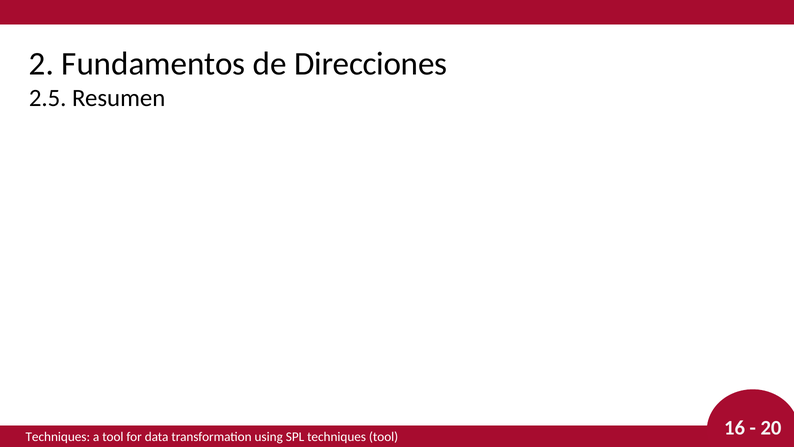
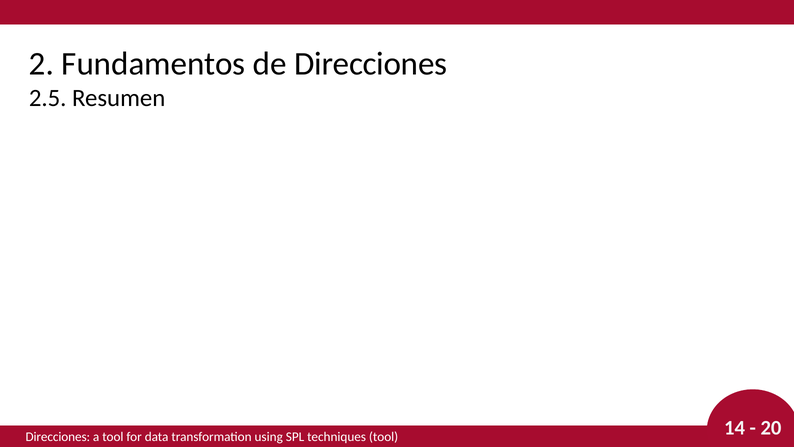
Techniques at (58, 437): Techniques -> Direcciones
16: 16 -> 14
